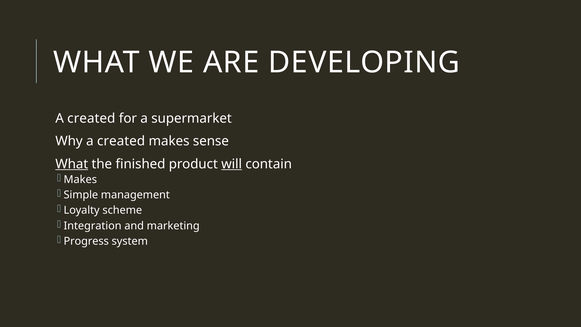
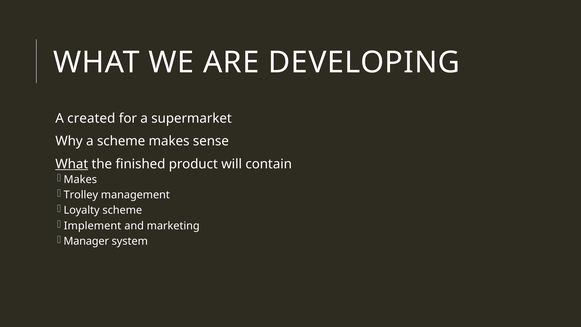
Why a created: created -> scheme
will underline: present -> none
Simple: Simple -> Trolley
Integration: Integration -> Implement
Progress: Progress -> Manager
